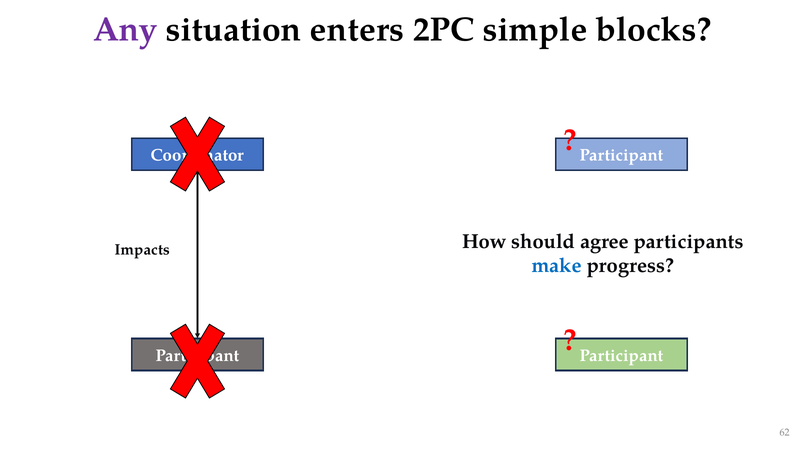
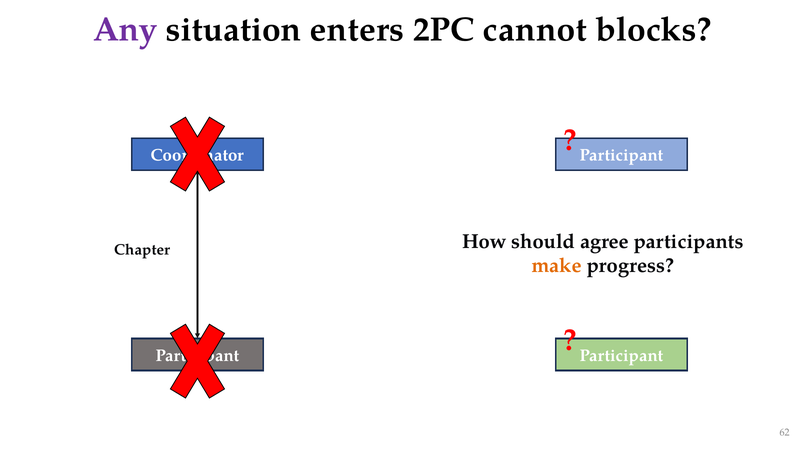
simple: simple -> cannot
Impacts: Impacts -> Chapter
make colour: blue -> orange
